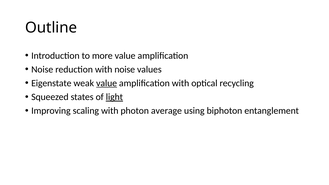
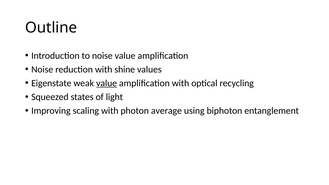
to more: more -> noise
with noise: noise -> shine
light underline: present -> none
